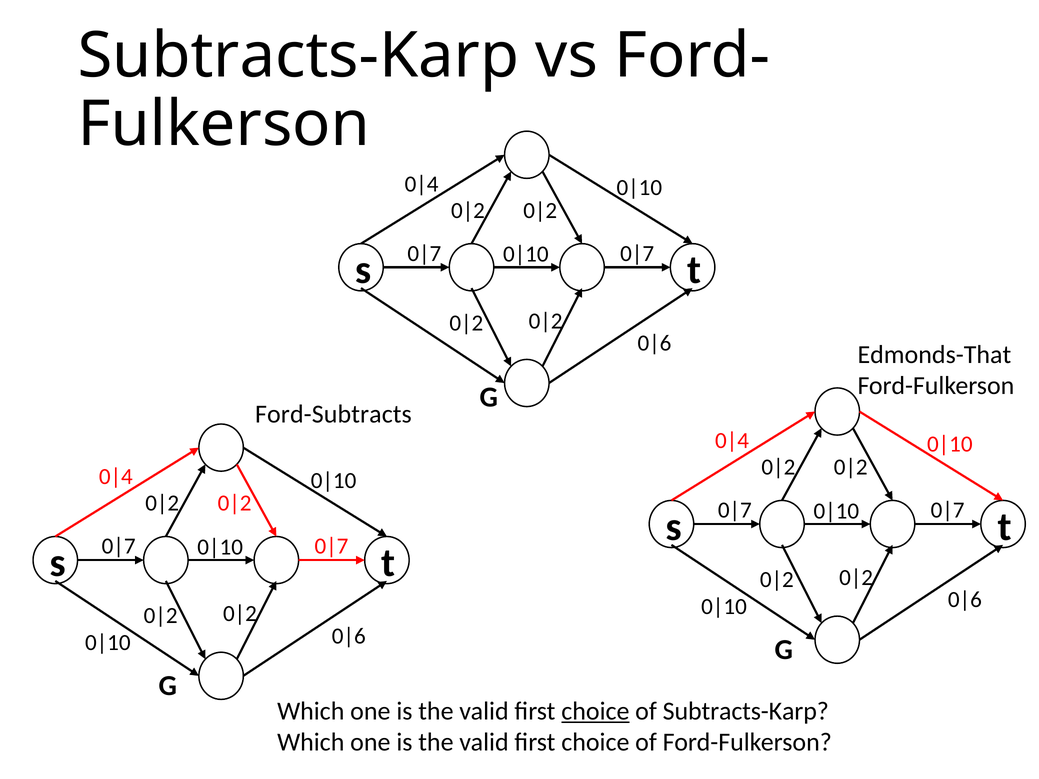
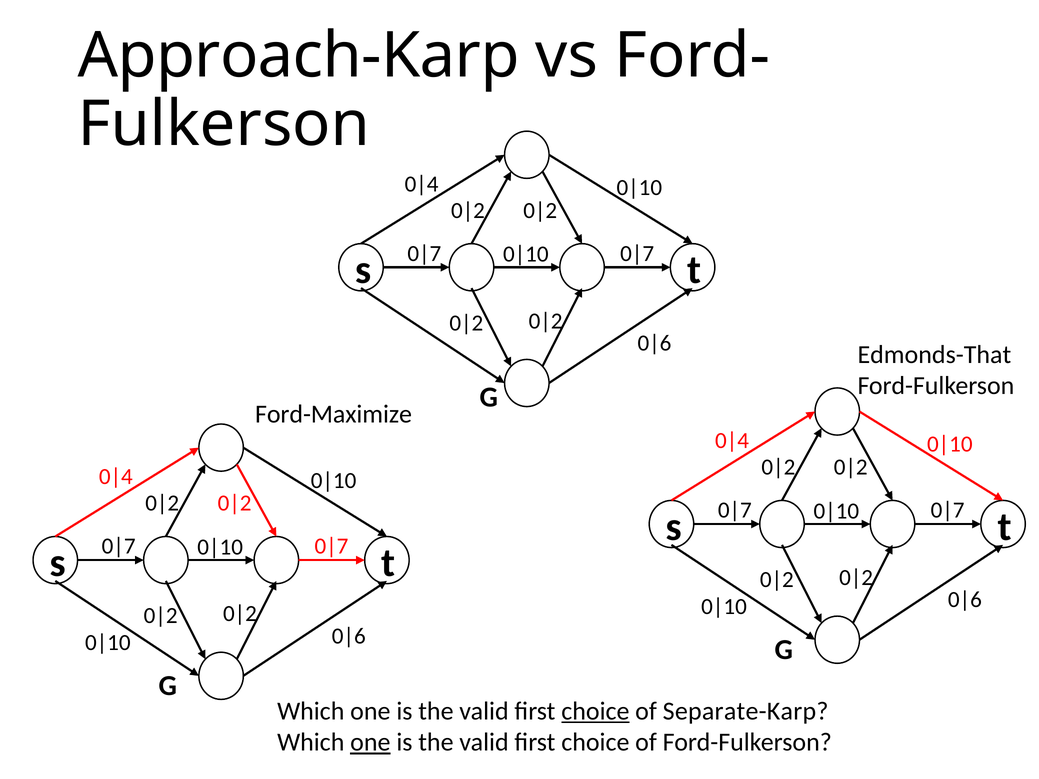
Subtracts-Karp at (298, 56): Subtracts-Karp -> Approach-Karp
Ford-Subtracts: Ford-Subtracts -> Ford-Maximize
of Subtracts-Karp: Subtracts-Karp -> Separate-Karp
one at (370, 743) underline: none -> present
